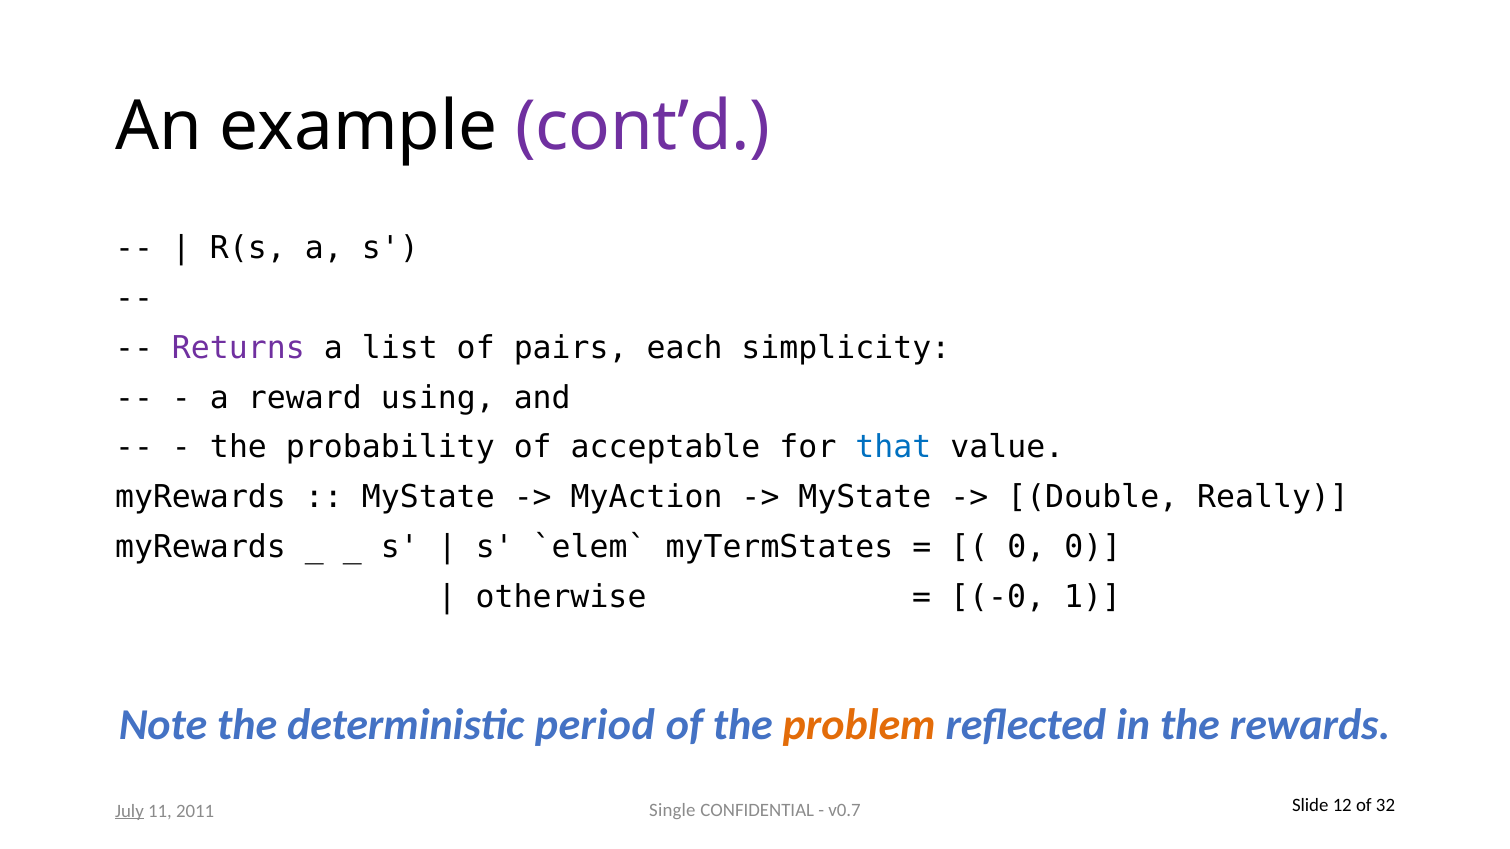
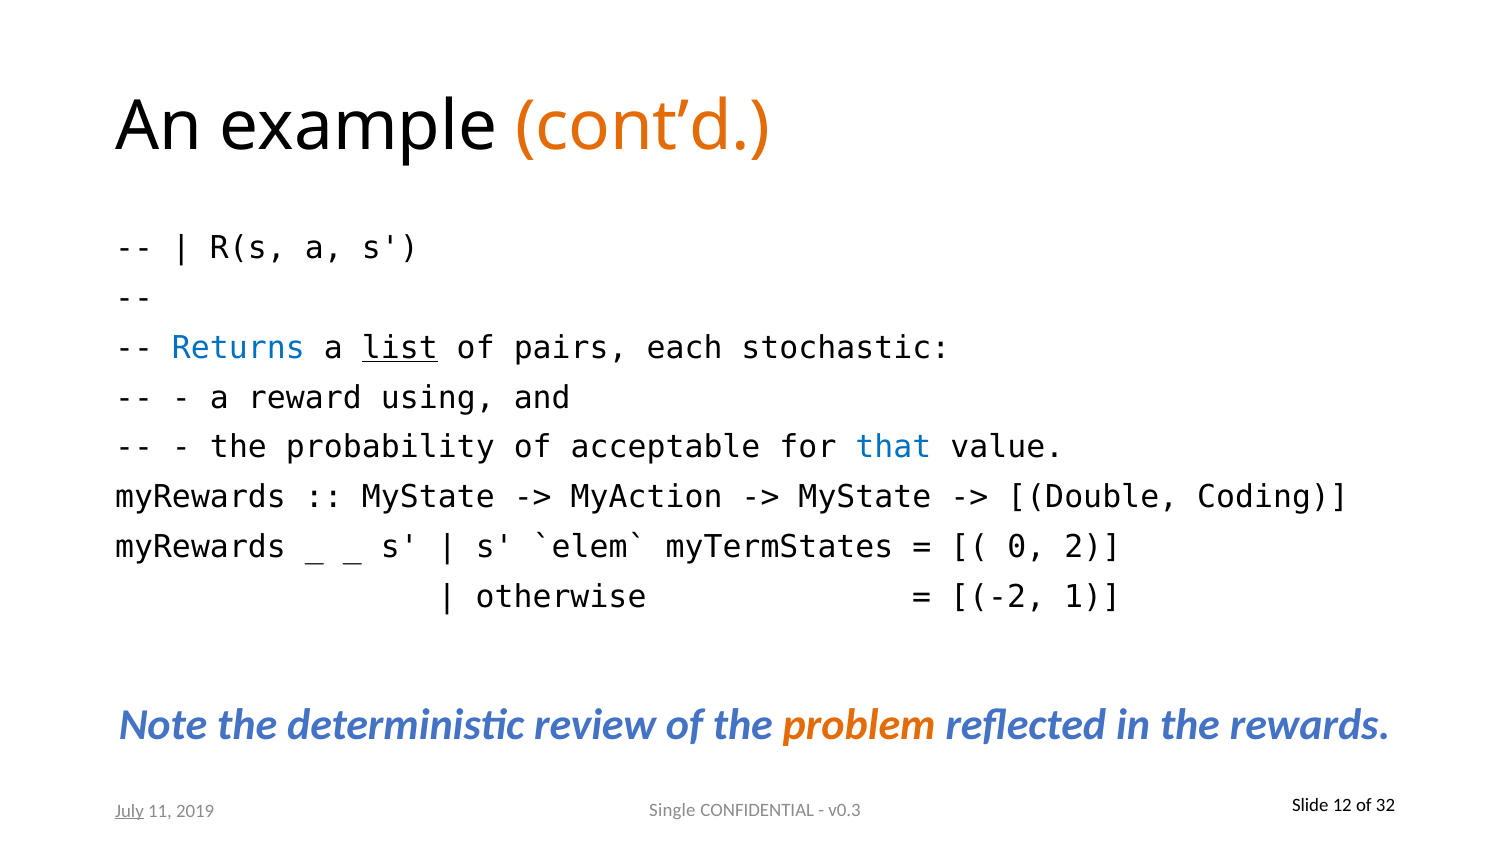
cont’d colour: purple -> orange
Returns colour: purple -> blue
list underline: none -> present
simplicity: simplicity -> stochastic
Really: Really -> Coding
0 0: 0 -> 2
-0: -0 -> -2
period: period -> review
v0.7: v0.7 -> v0.3
2011: 2011 -> 2019
